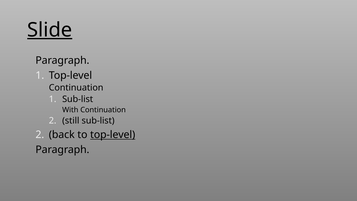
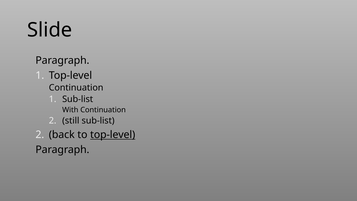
Slide underline: present -> none
